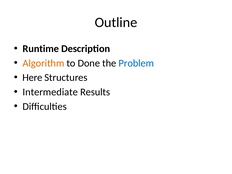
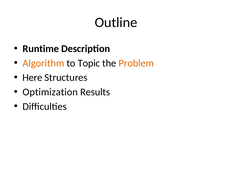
Done: Done -> Topic
Problem colour: blue -> orange
Intermediate: Intermediate -> Optimization
